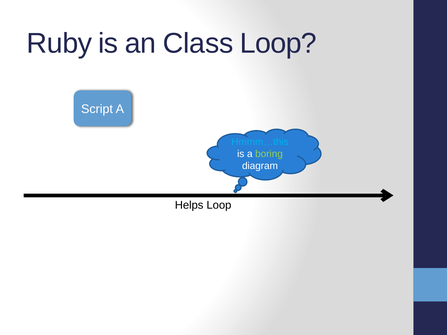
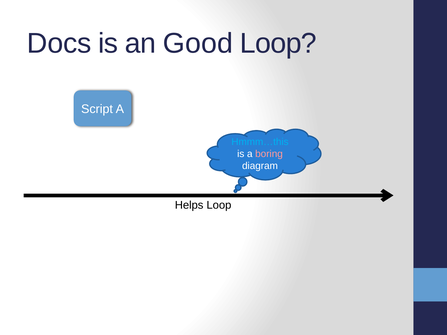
Ruby: Ruby -> Docs
Class: Class -> Good
boring colour: light green -> pink
